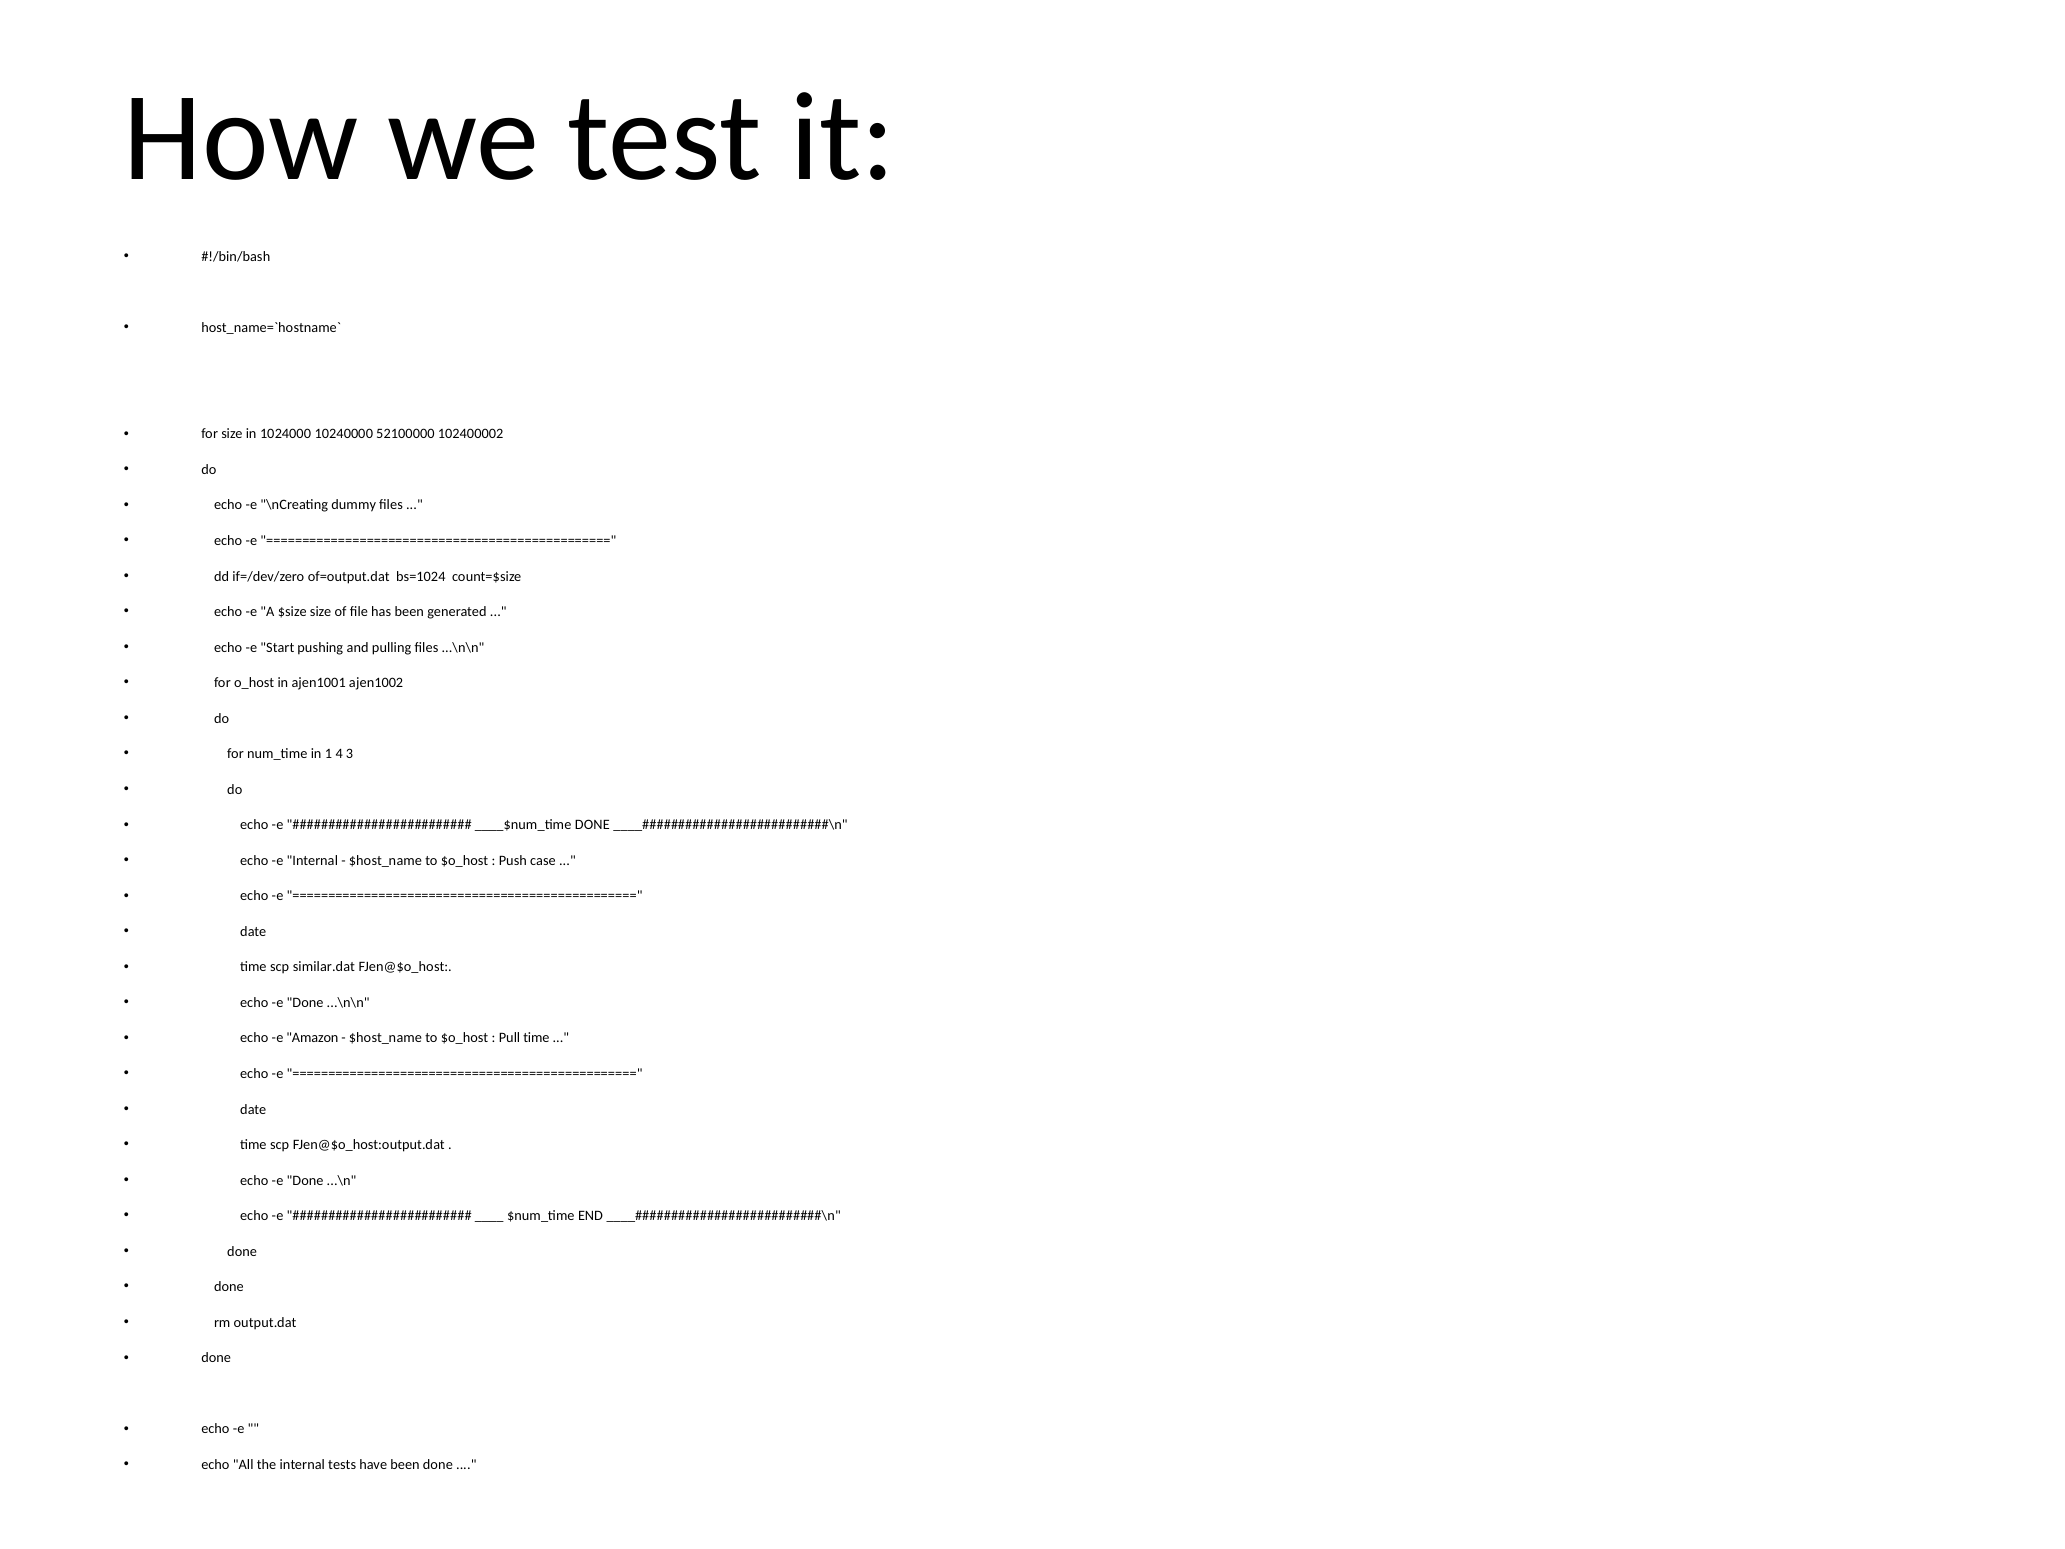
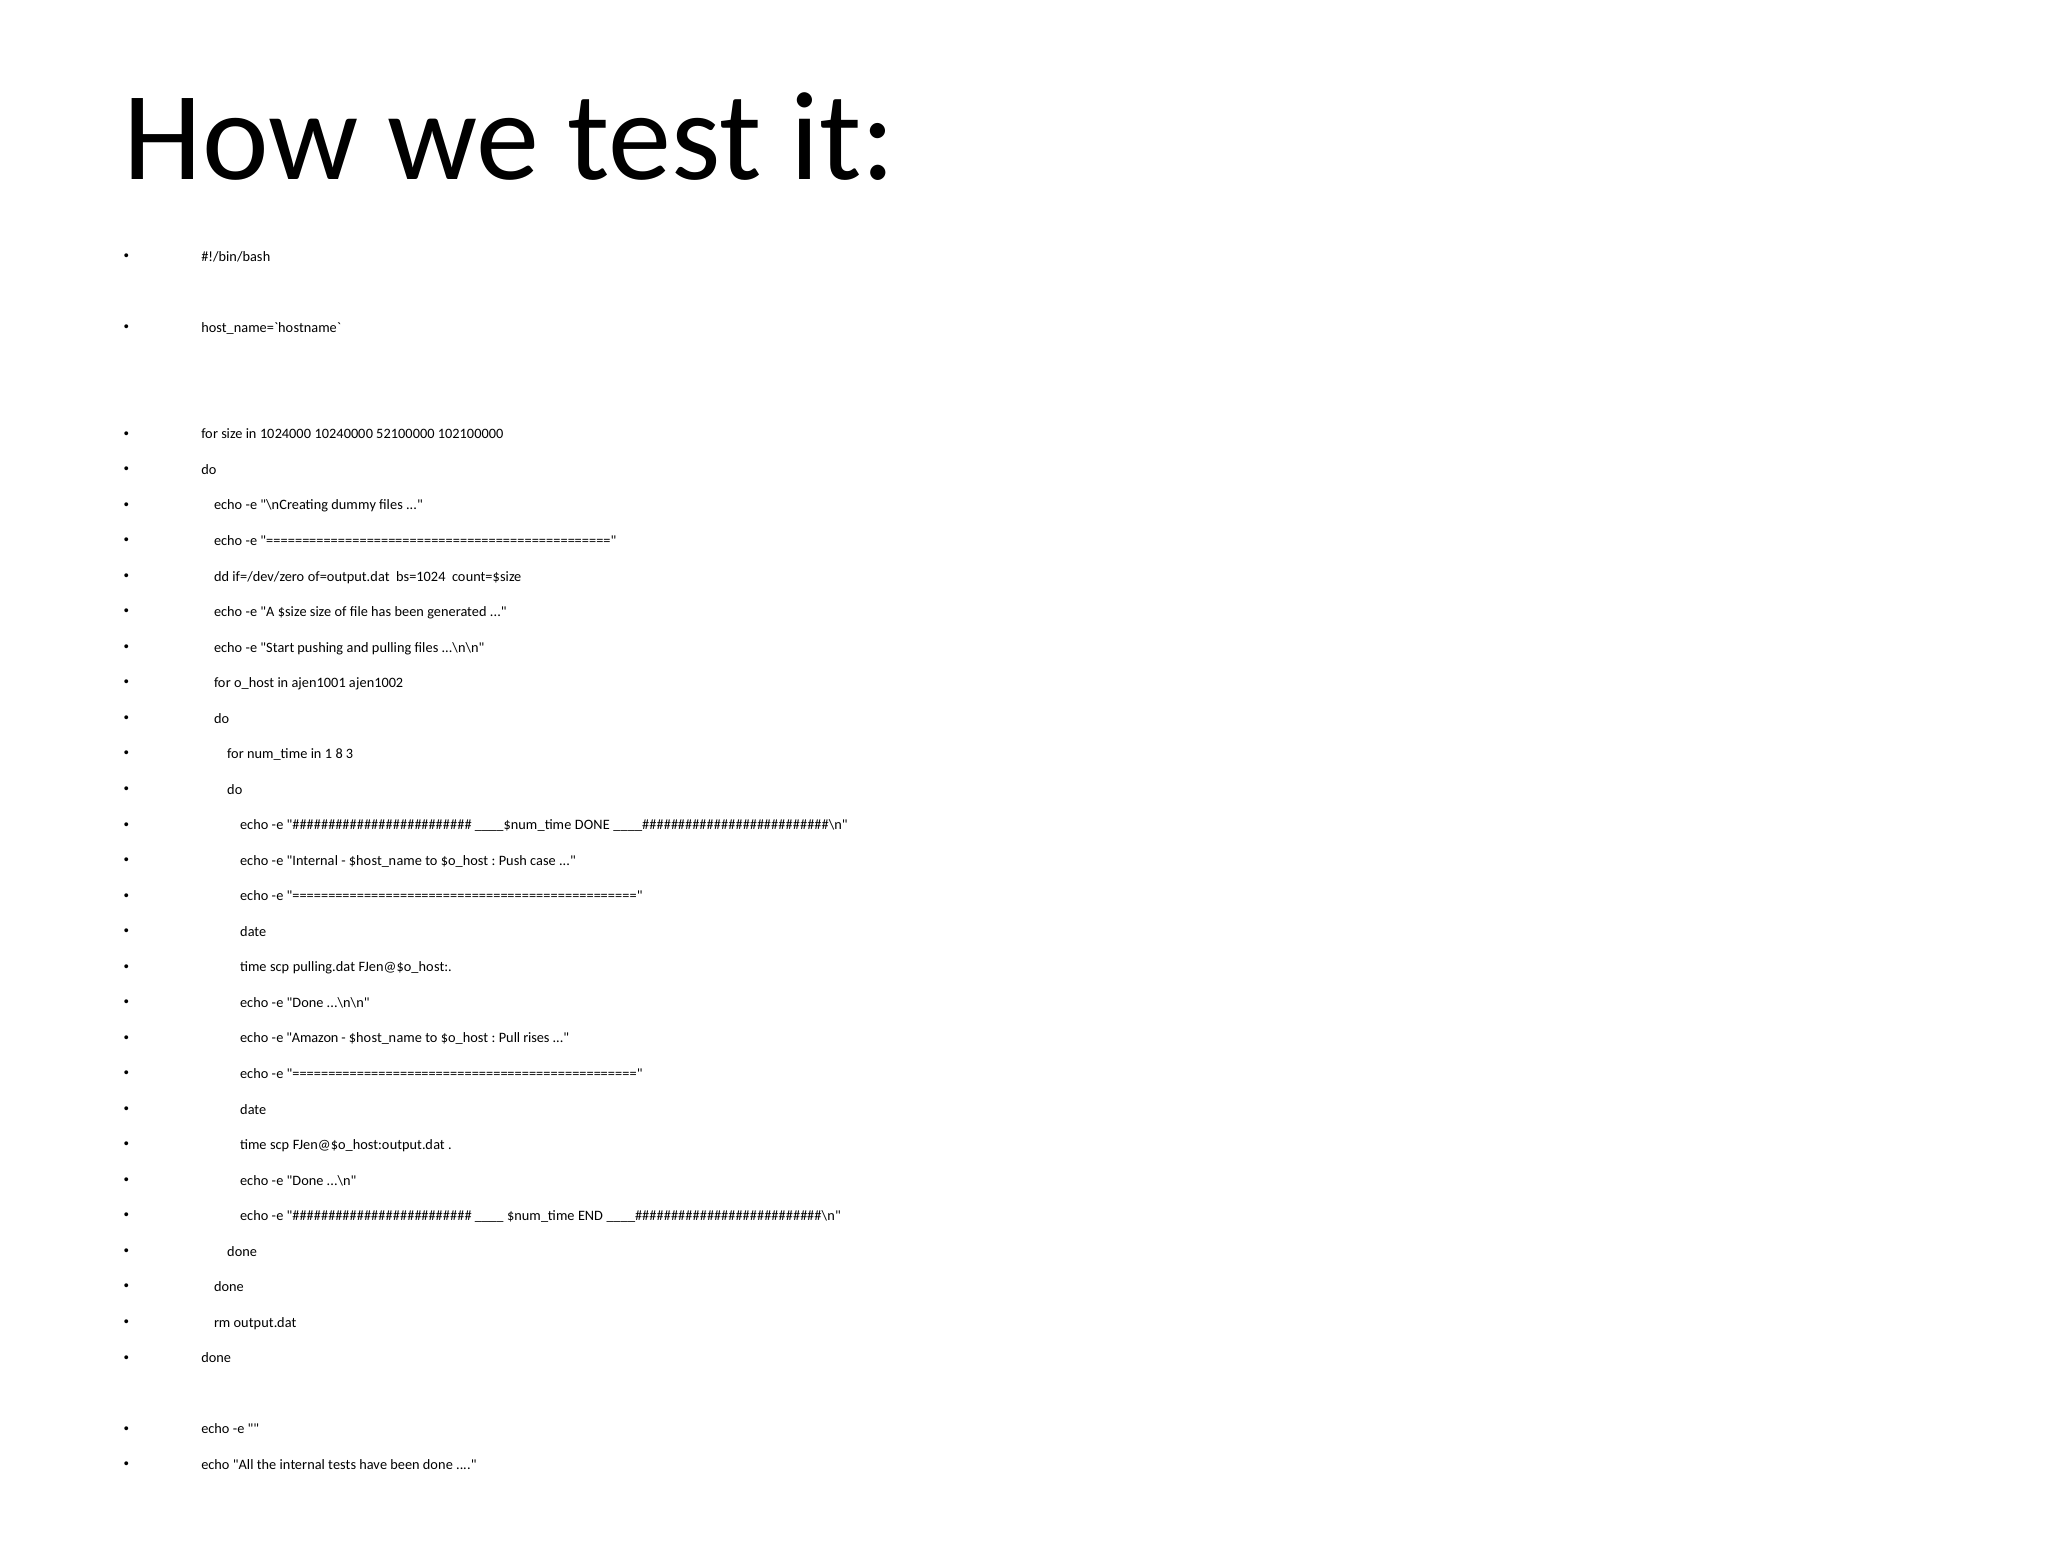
102400002: 102400002 -> 102100000
4: 4 -> 8
similar.dat: similar.dat -> pulling.dat
Pull time: time -> rises
